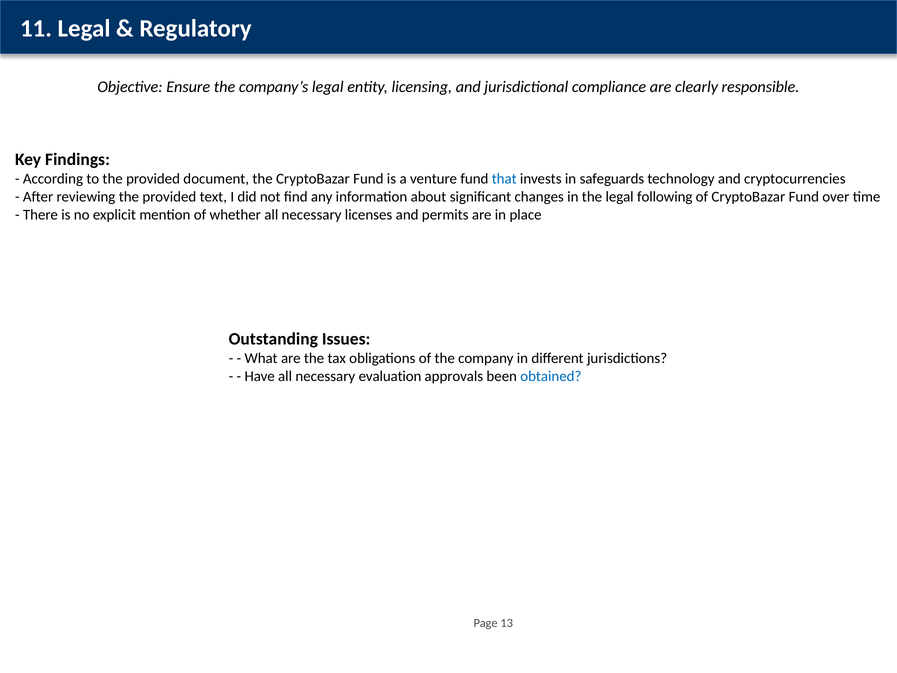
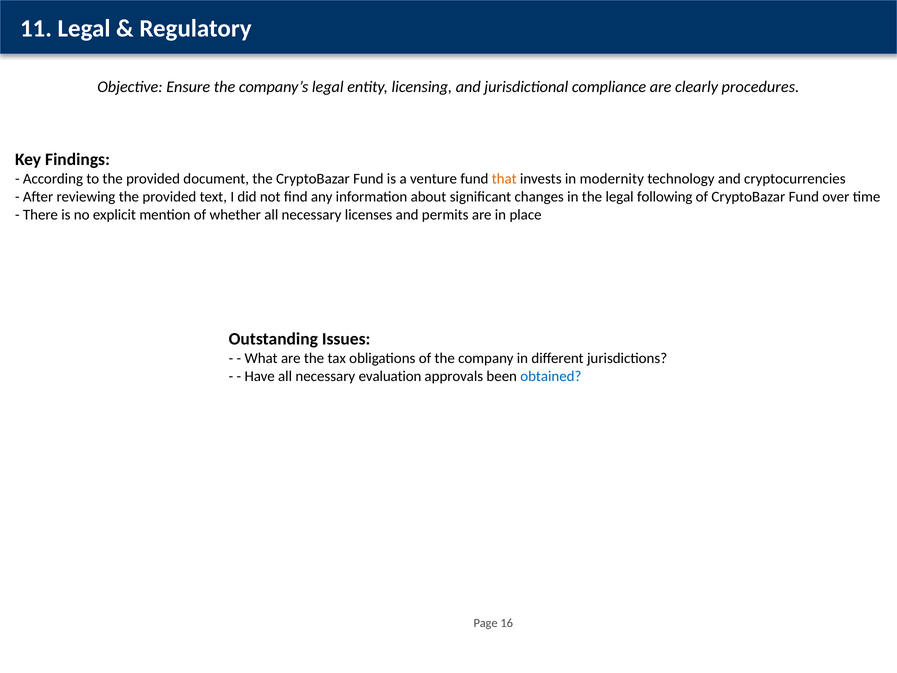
responsible: responsible -> procedures
that colour: blue -> orange
safeguards: safeguards -> modernity
13: 13 -> 16
